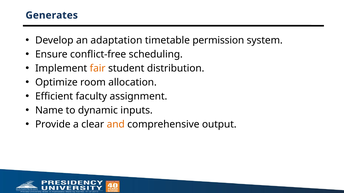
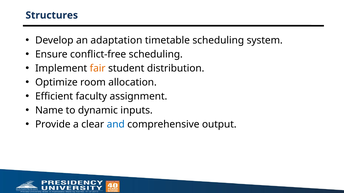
Generates: Generates -> Structures
timetable permission: permission -> scheduling
and colour: orange -> blue
